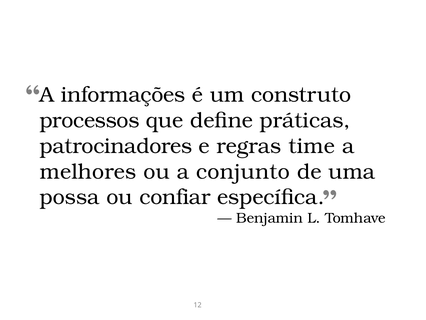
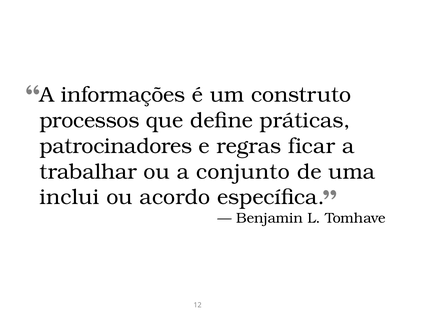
time: time -> ficar
melhores: melhores -> trabalhar
possa: possa -> inclui
confiar: confiar -> acordo
